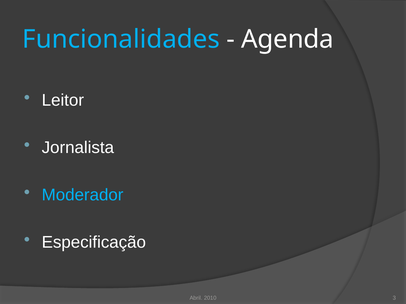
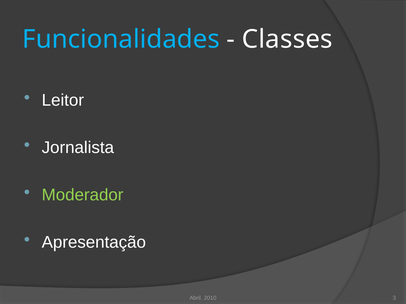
Agenda: Agenda -> Classes
Moderador colour: light blue -> light green
Especificação: Especificação -> Apresentação
